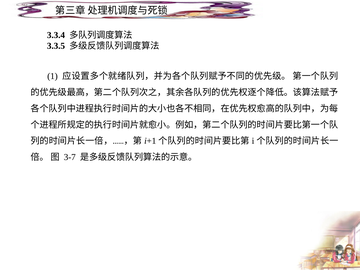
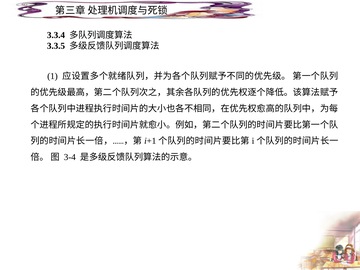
3-7: 3-7 -> 3-4
